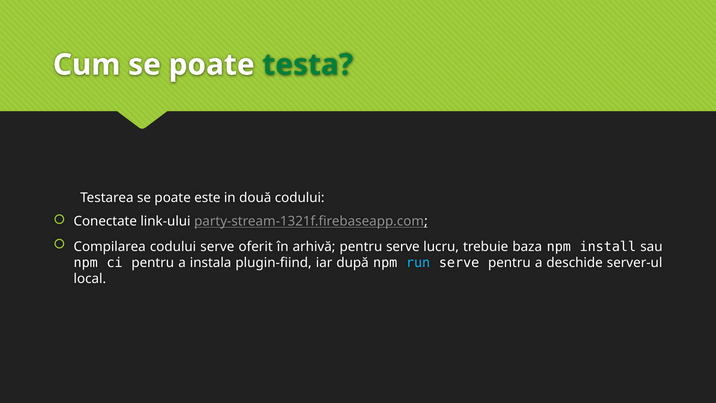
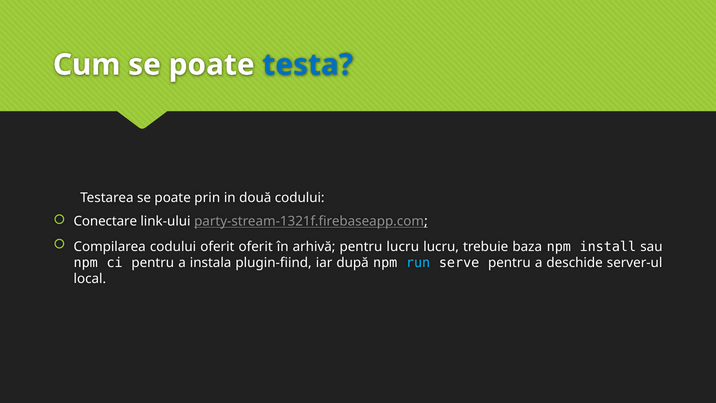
testa colour: green -> blue
este: este -> prin
Conectate: Conectate -> Conectare
codului serve: serve -> oferit
pentru serve: serve -> lucru
